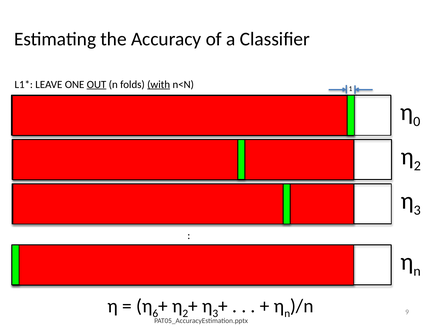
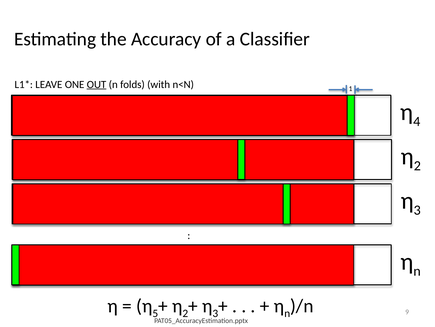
with underline: present -> none
0: 0 -> 4
6: 6 -> 5
